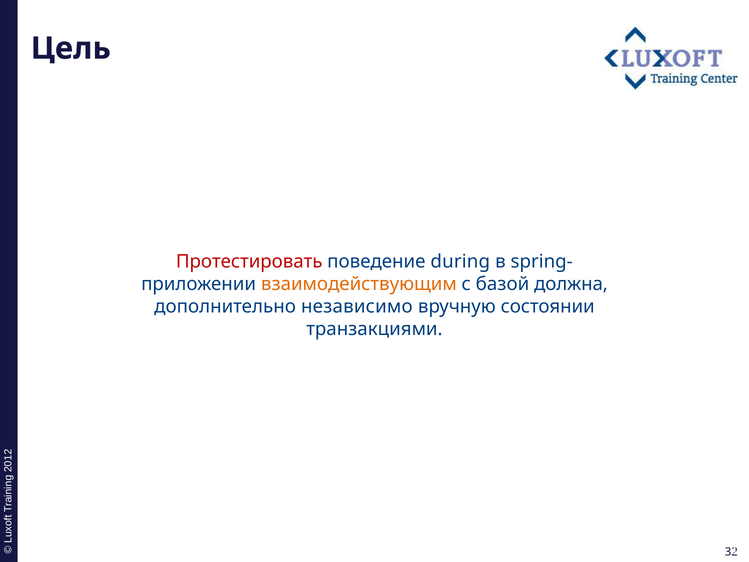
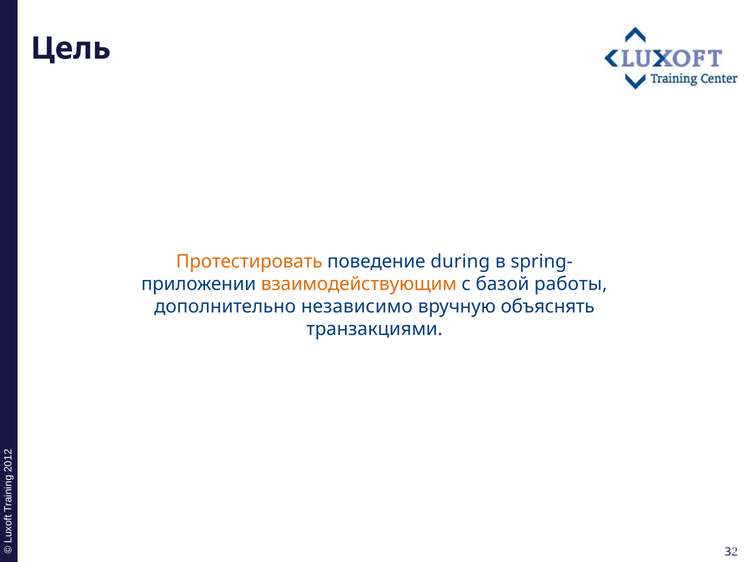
Протестировать colour: red -> orange
должна: должна -> работы
состоянии: состоянии -> объяснять
